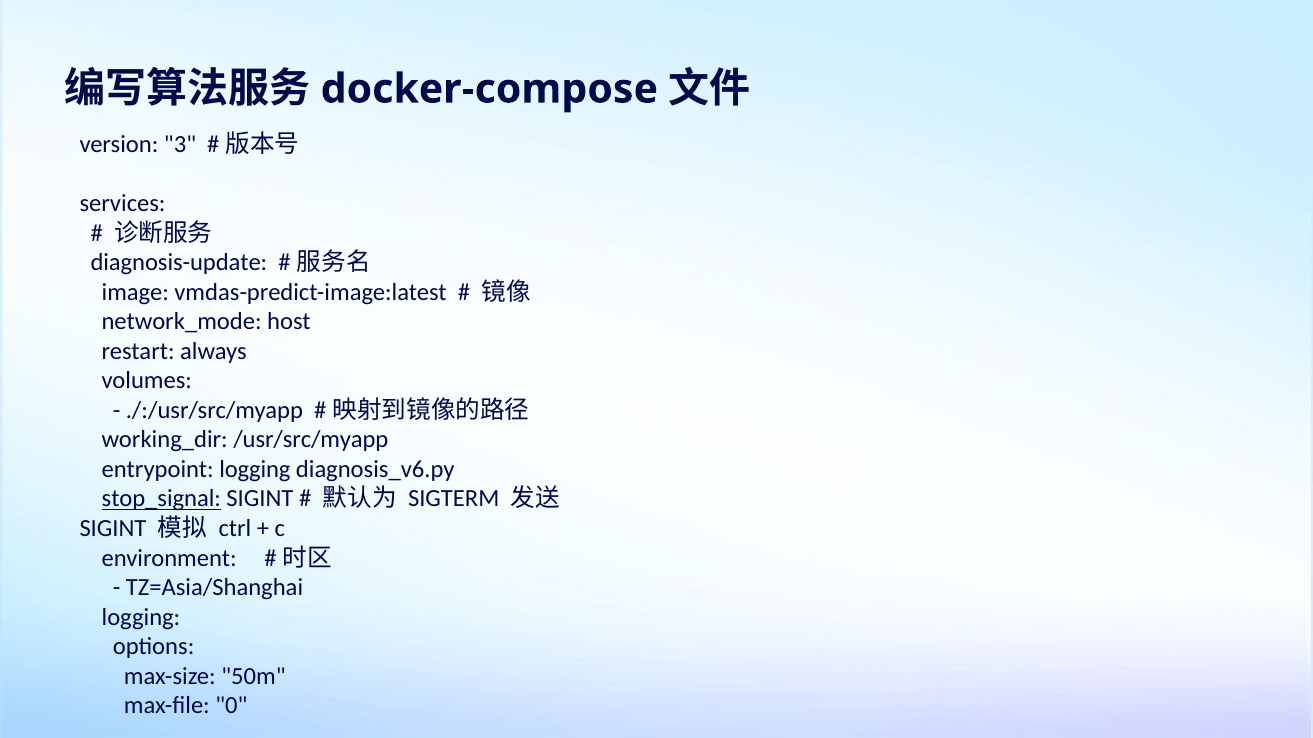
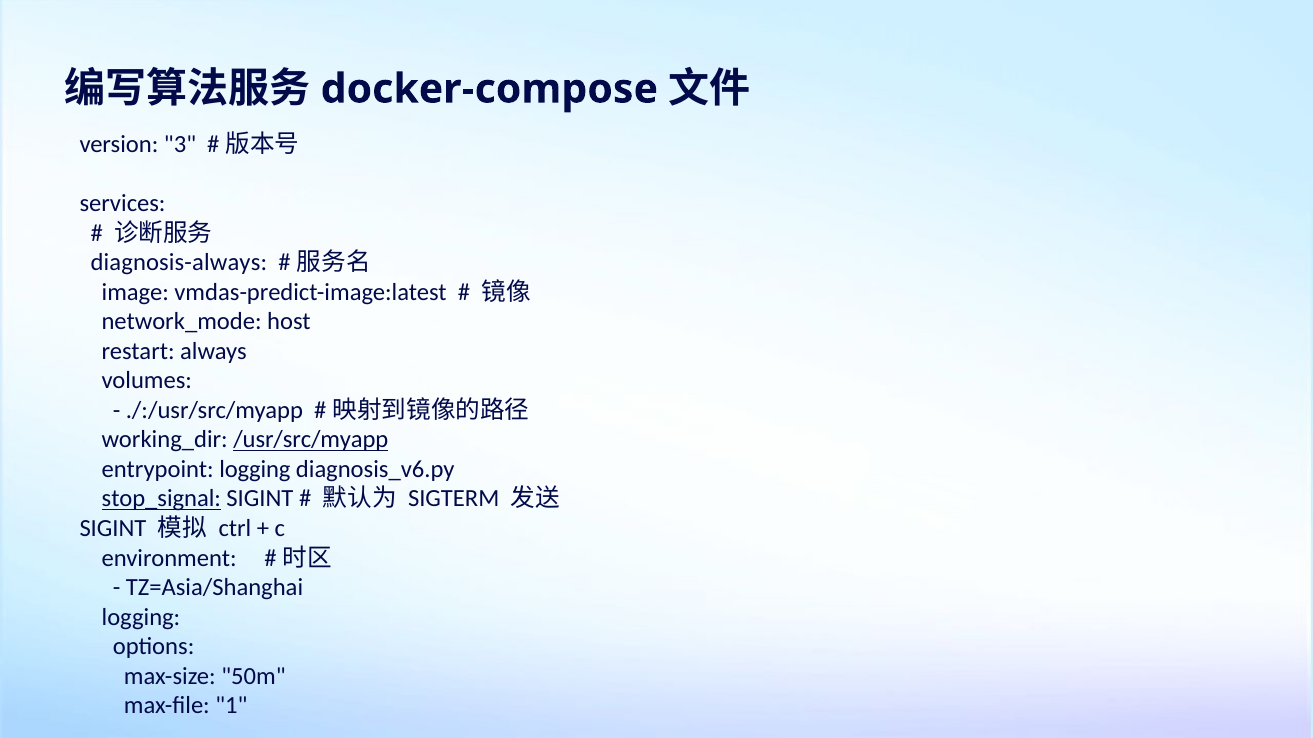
diagnosis-update: diagnosis-update -> diagnosis-always
/usr/src/myapp underline: none -> present
0: 0 -> 1
